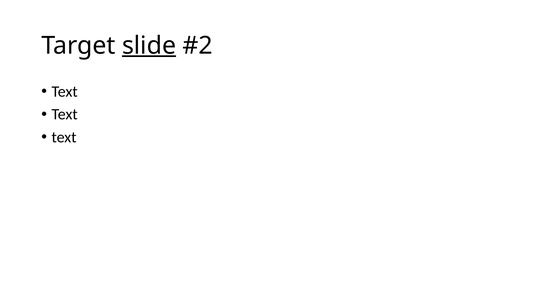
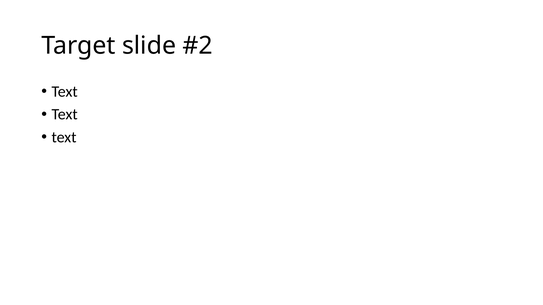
slide underline: present -> none
